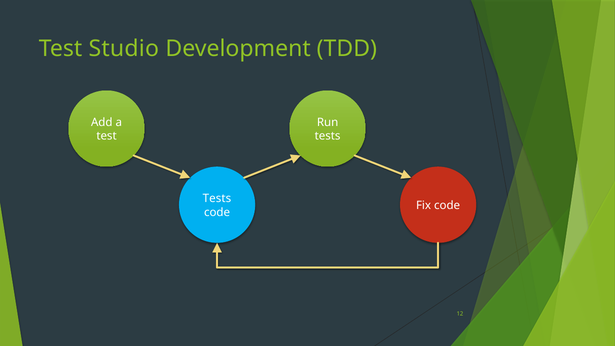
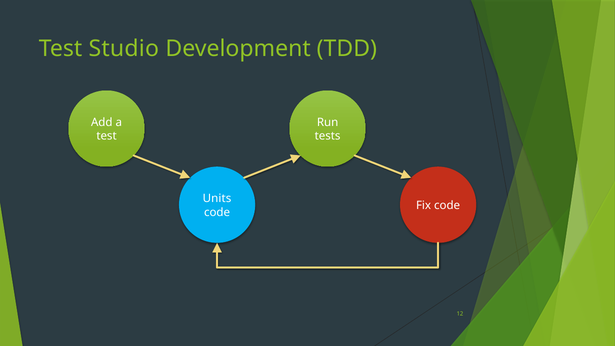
Tests at (217, 199): Tests -> Units
